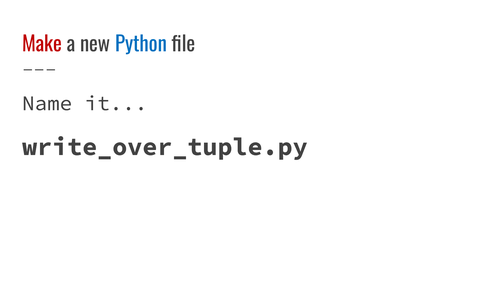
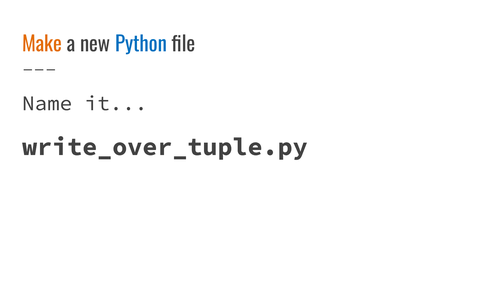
Make colour: red -> orange
